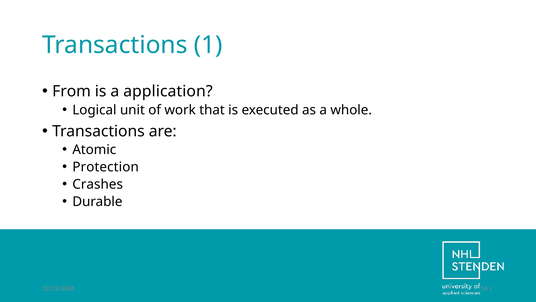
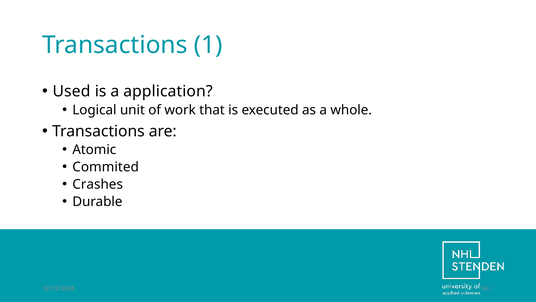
From: From -> Used
Protection: Protection -> Commited
